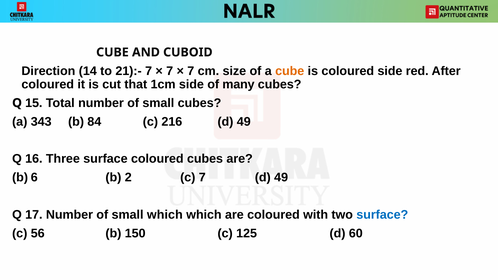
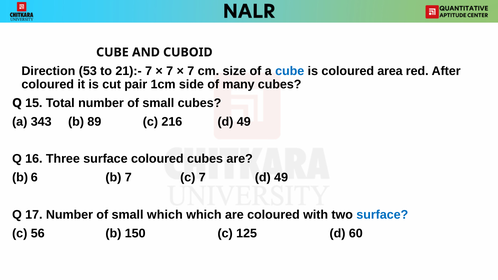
14: 14 -> 53
cube at (290, 71) colour: orange -> blue
coloured side: side -> area
that: that -> pair
84: 84 -> 89
b 2: 2 -> 7
